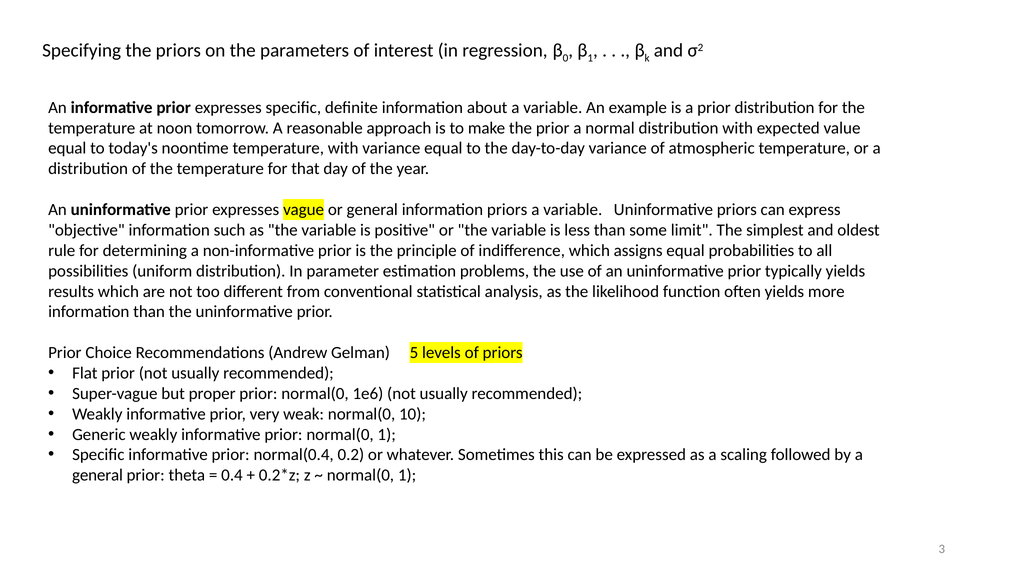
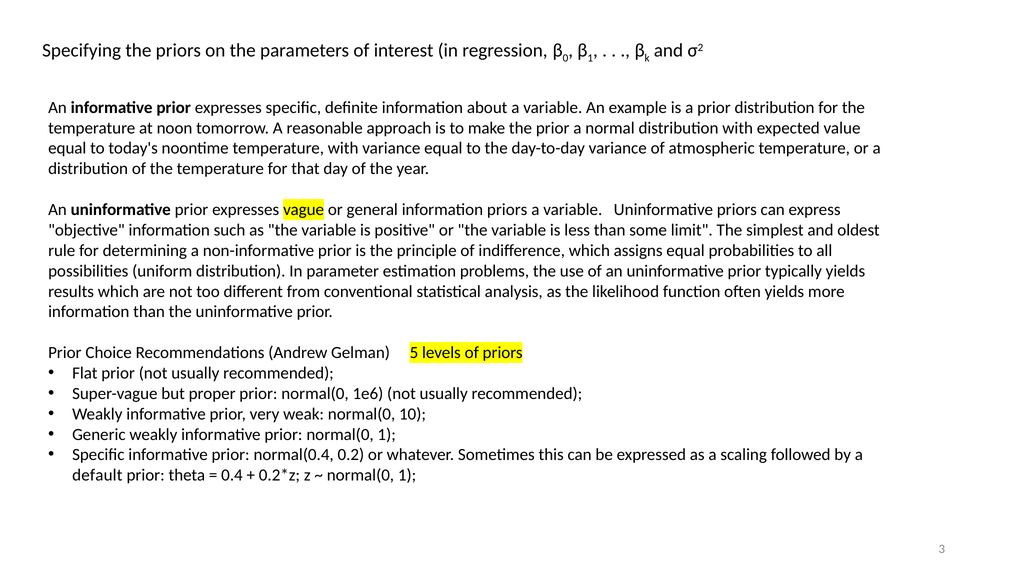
general at (98, 476): general -> default
